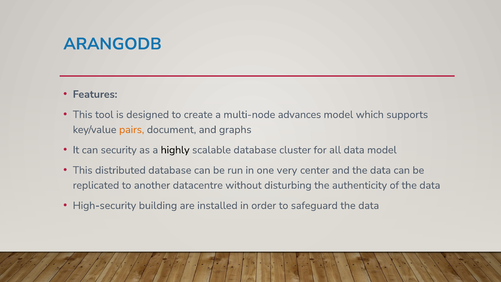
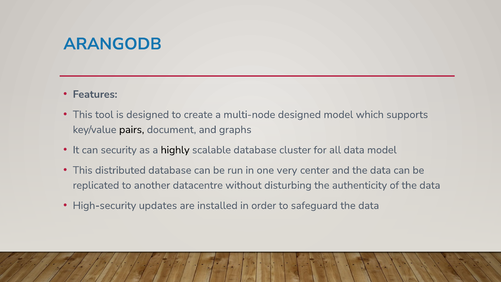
multi-node advances: advances -> designed
pairs colour: orange -> black
building: building -> updates
